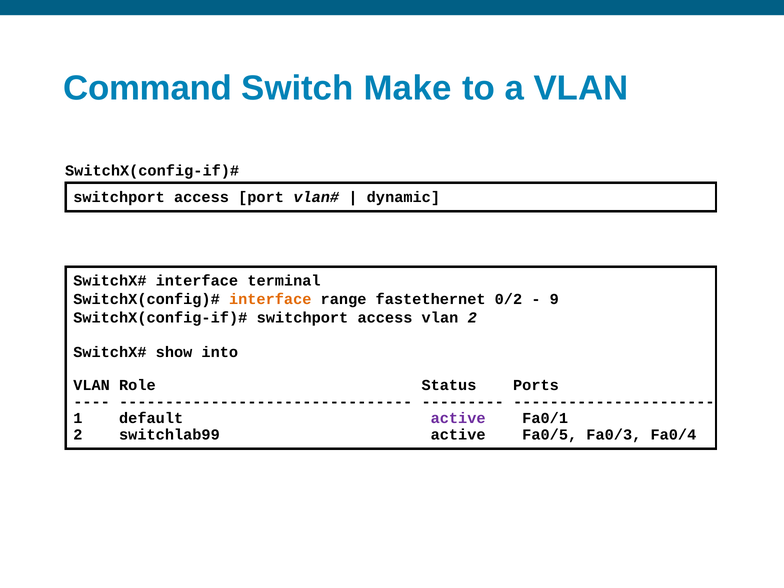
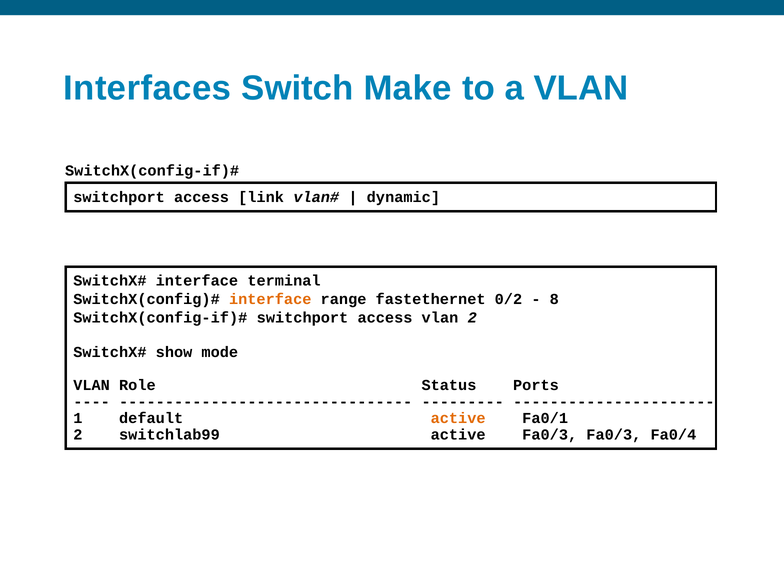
Command: Command -> Interfaces
port: port -> link
9: 9 -> 8
into: into -> mode
active at (458, 418) colour: purple -> orange
active Fa0/5: Fa0/5 -> Fa0/3
